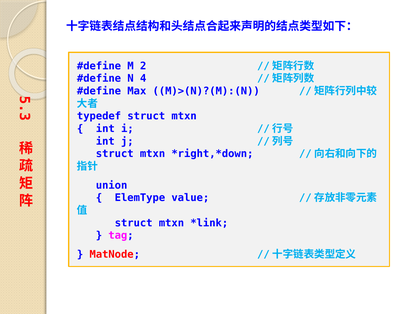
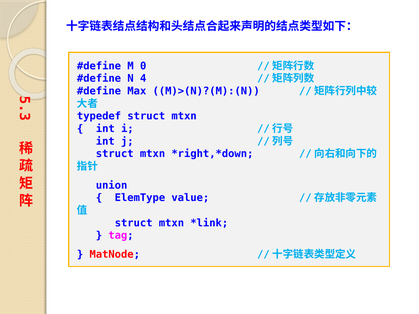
2: 2 -> 0
